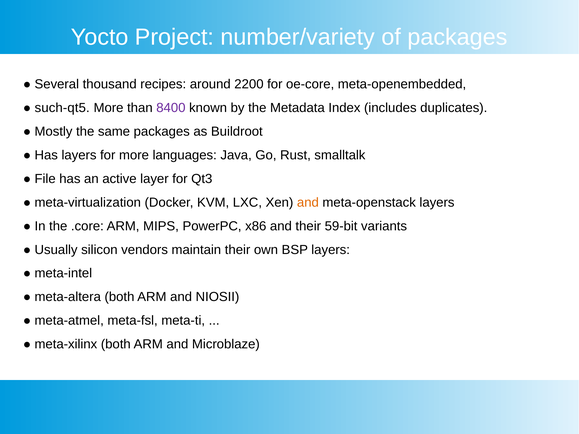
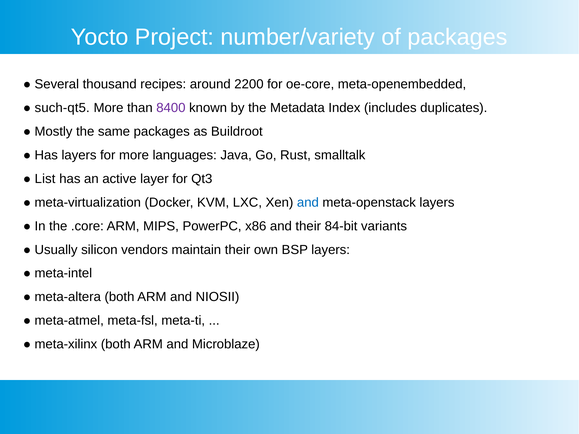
File: File -> List
and at (308, 203) colour: orange -> blue
59-bit: 59-bit -> 84-bit
